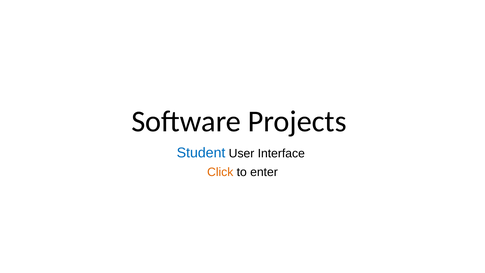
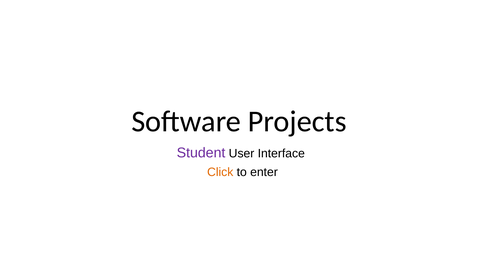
Student colour: blue -> purple
